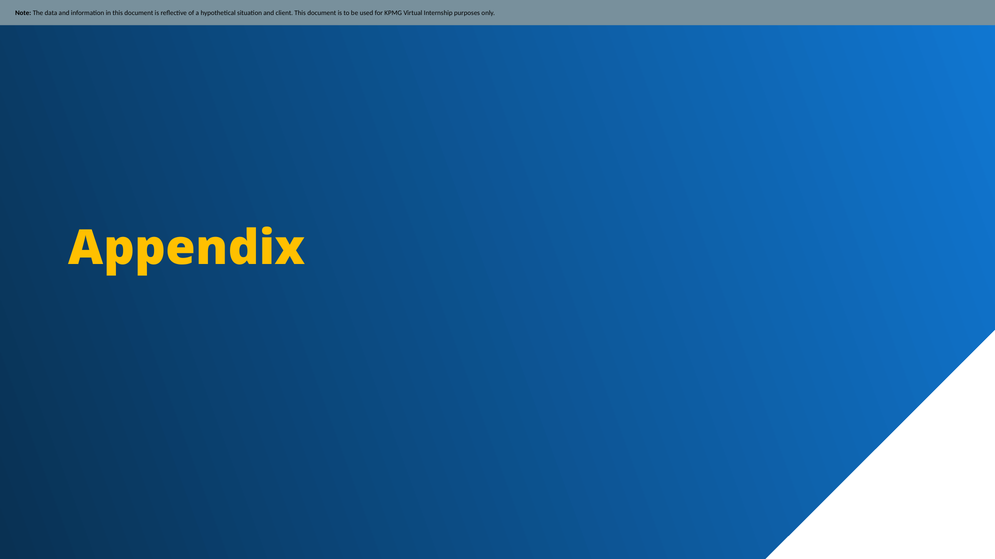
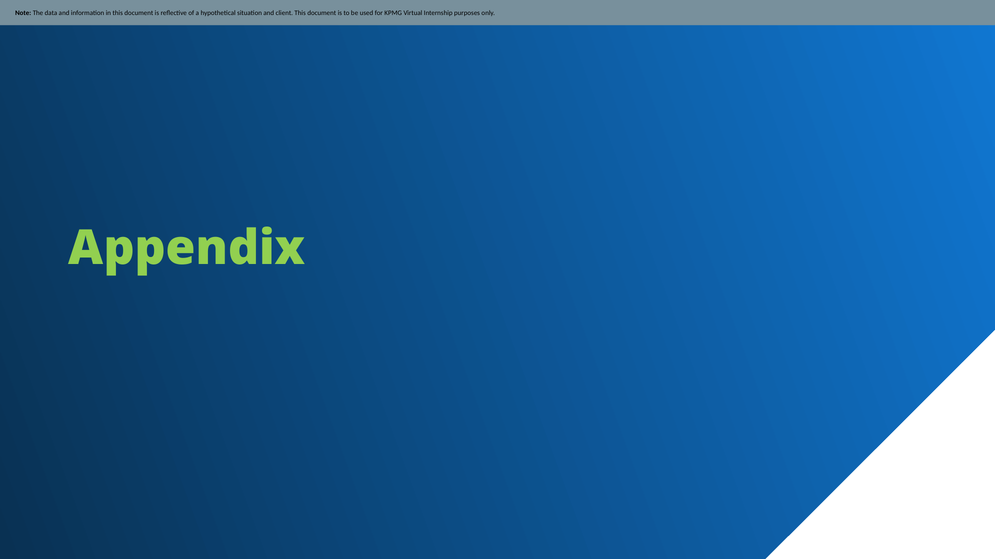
Appendix colour: yellow -> light green
